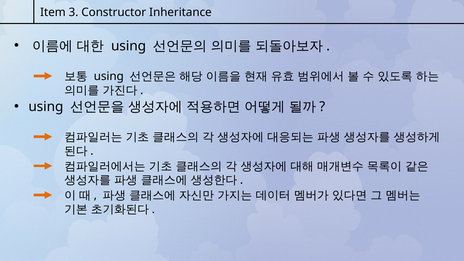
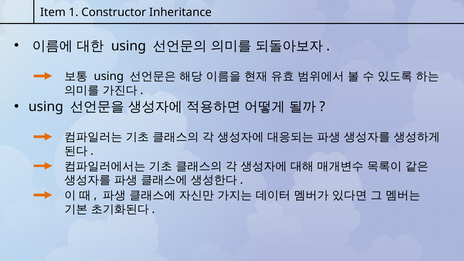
3: 3 -> 1
